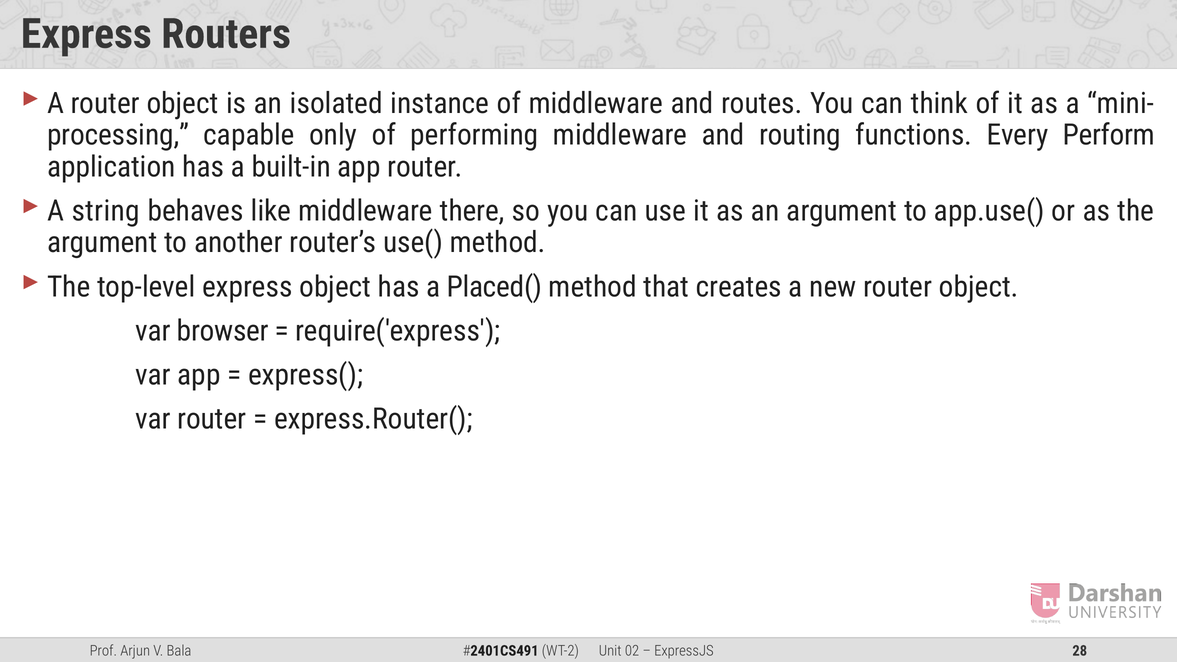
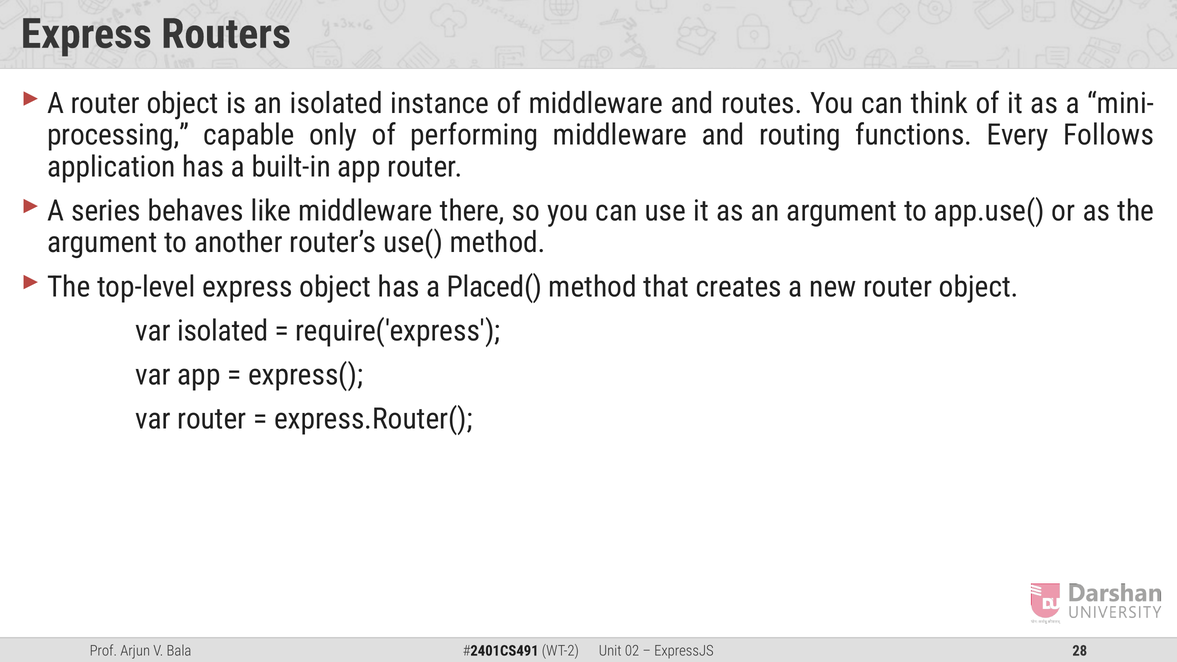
Perform: Perform -> Follows
string: string -> series
var browser: browser -> isolated
